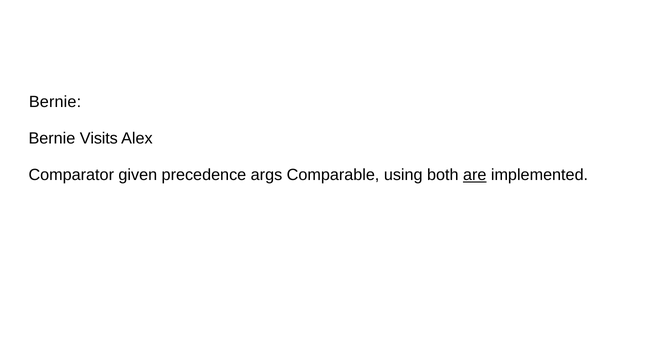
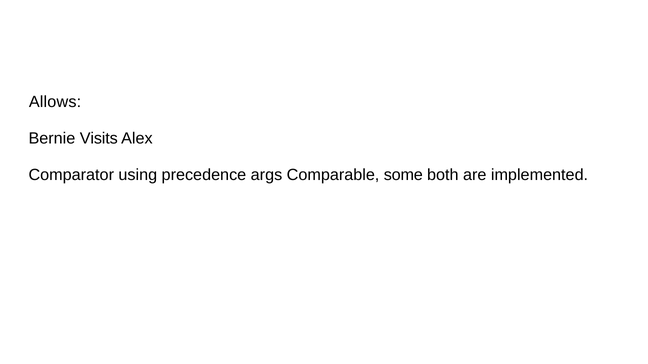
Bernie at (55, 102): Bernie -> Allows
given: given -> using
using: using -> some
are underline: present -> none
